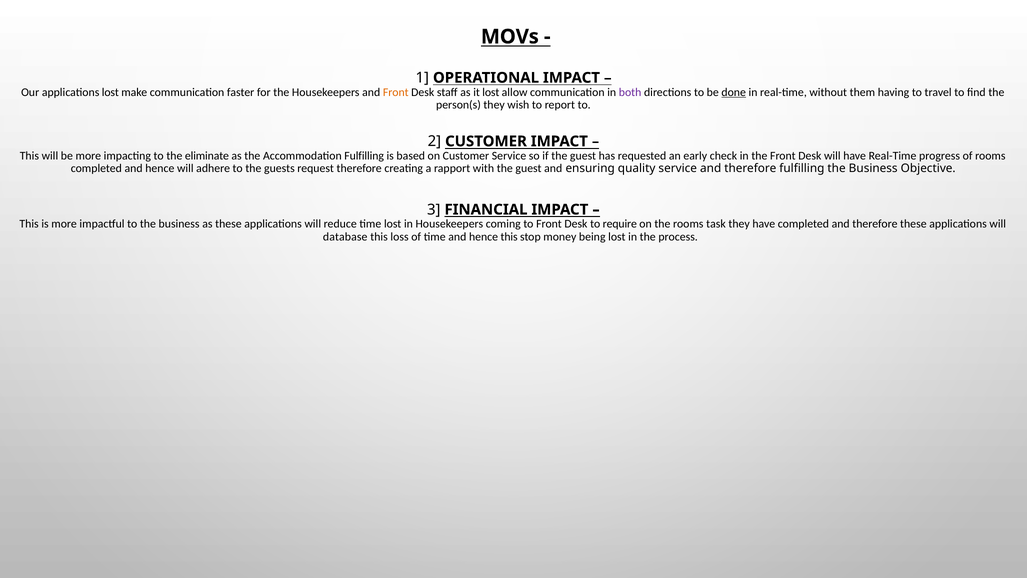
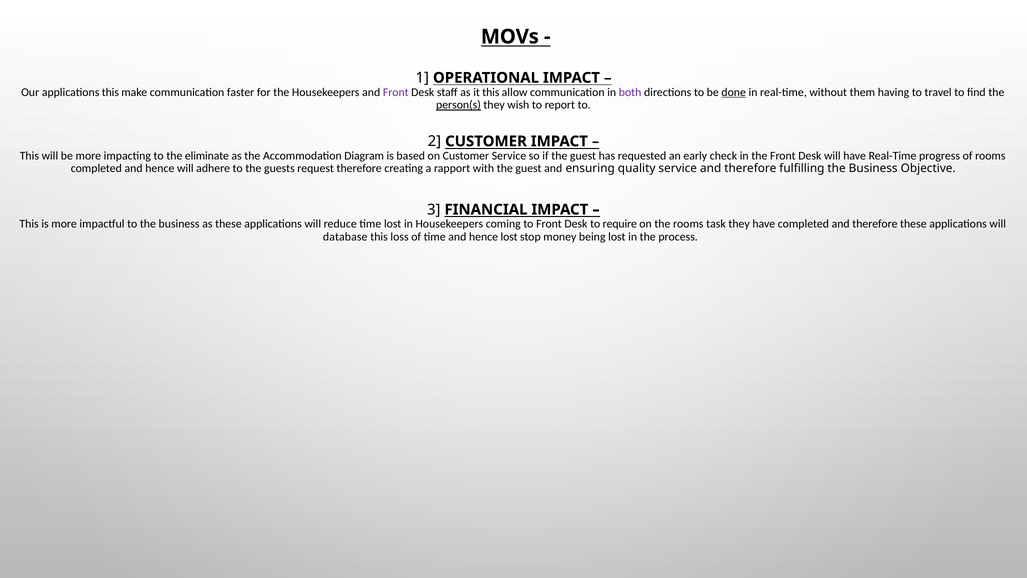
applications lost: lost -> this
Front at (396, 92) colour: orange -> purple
it lost: lost -> this
person(s underline: none -> present
Accommodation Fulfilling: Fulfilling -> Diagram
hence this: this -> lost
